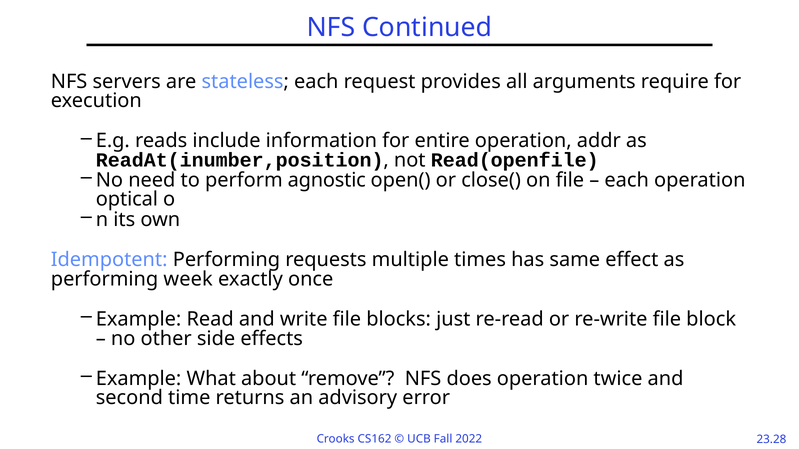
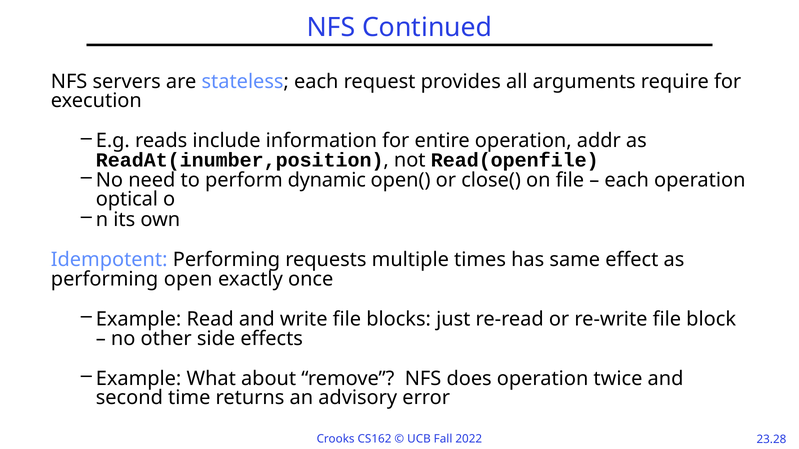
agnostic: agnostic -> dynamic
week: week -> open
